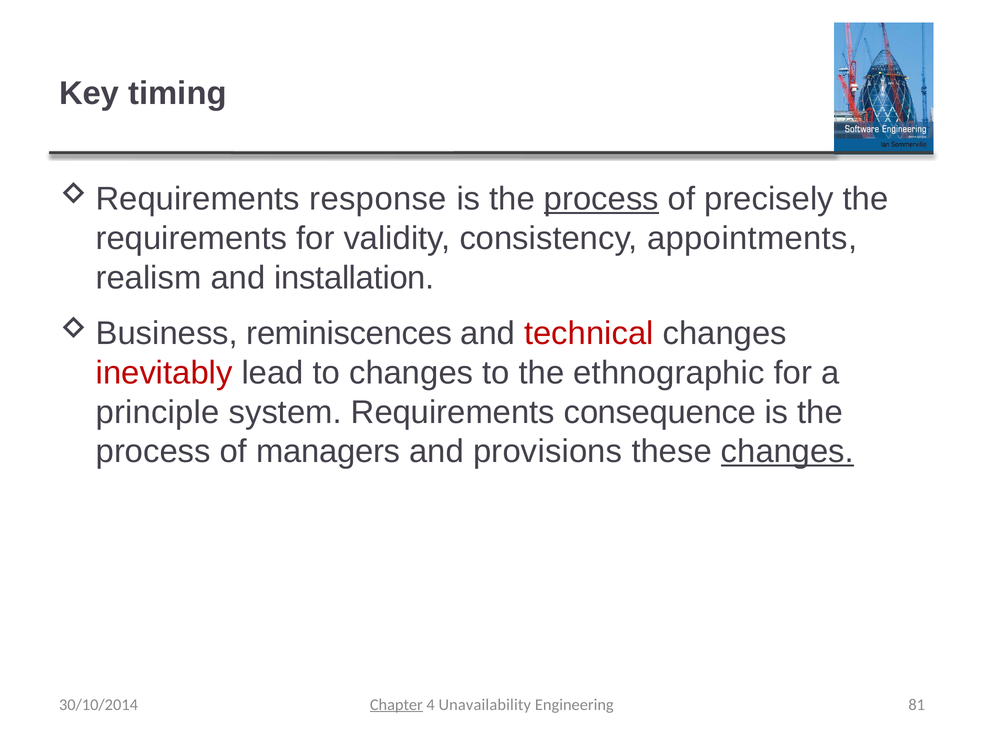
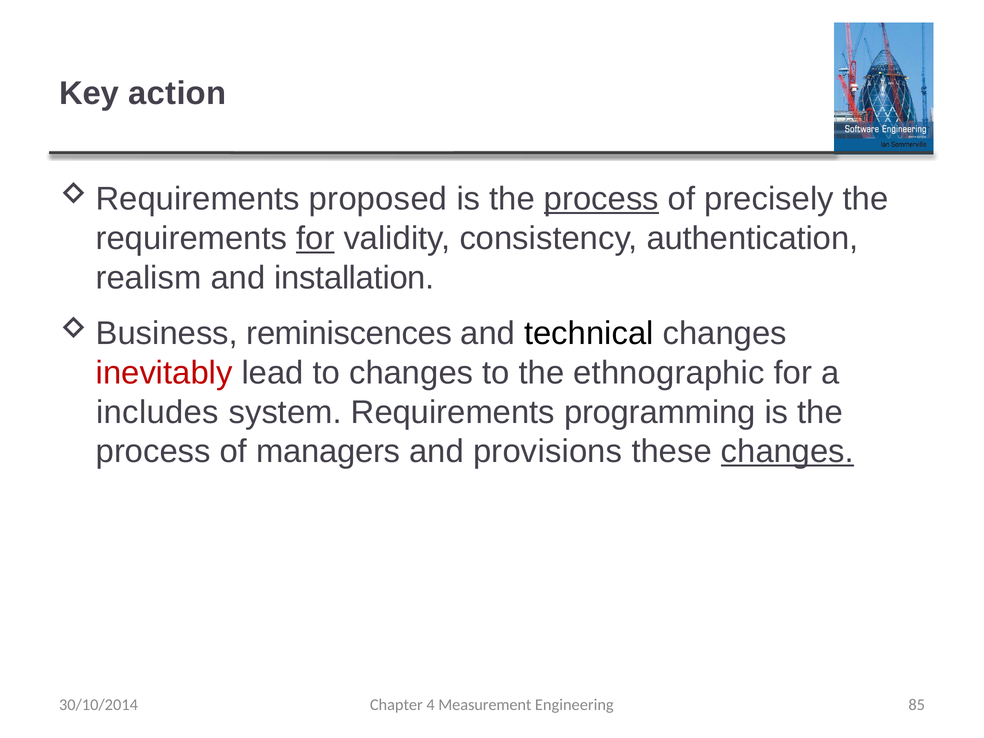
timing: timing -> action
response: response -> proposed
for at (315, 238) underline: none -> present
appointments: appointments -> authentication
technical colour: red -> black
principle: principle -> includes
consequence: consequence -> programming
Chapter underline: present -> none
Unavailability: Unavailability -> Measurement
81: 81 -> 85
